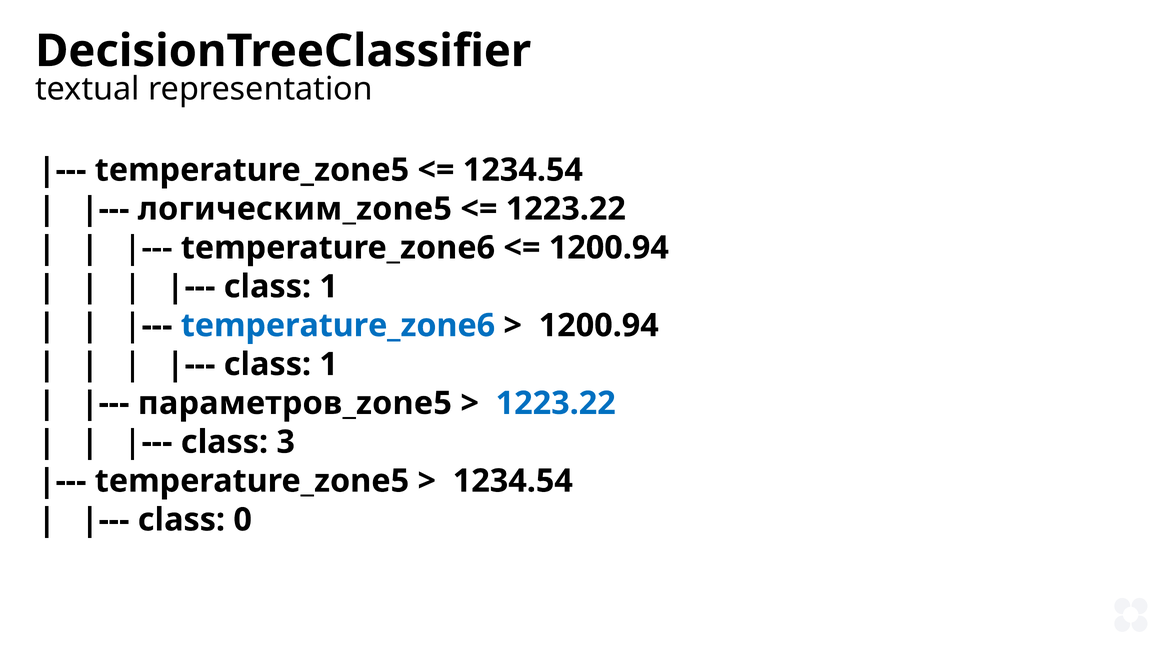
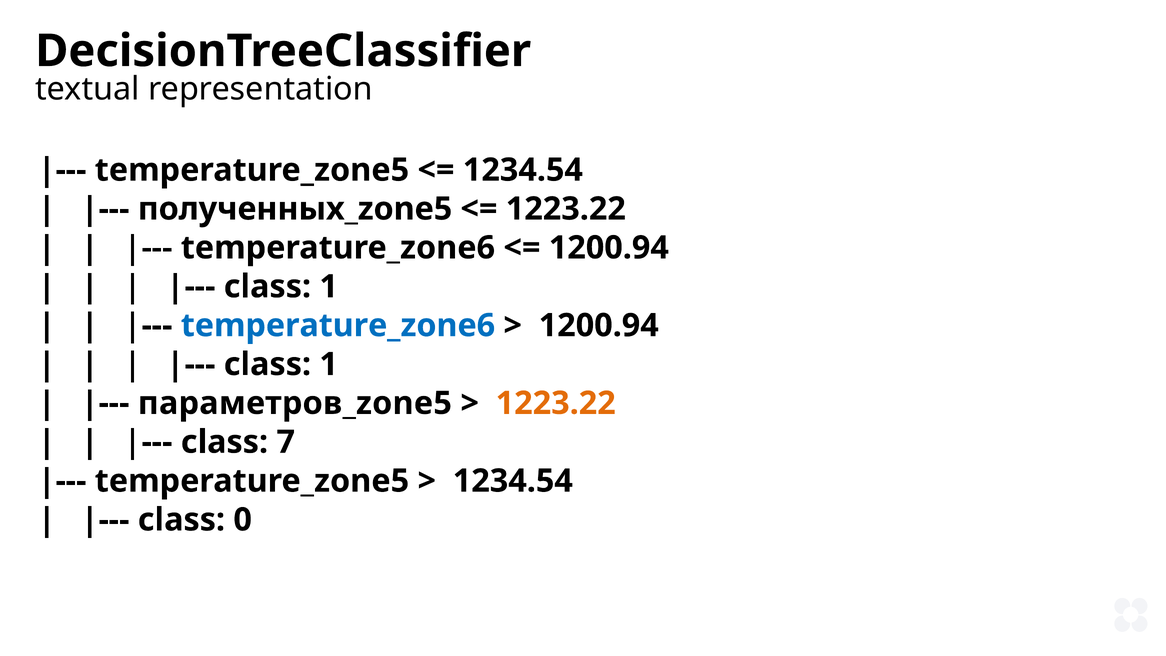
логическим_zone5: логическим_zone5 -> полученных_zone5
1223.22 at (556, 403) colour: blue -> orange
3: 3 -> 7
